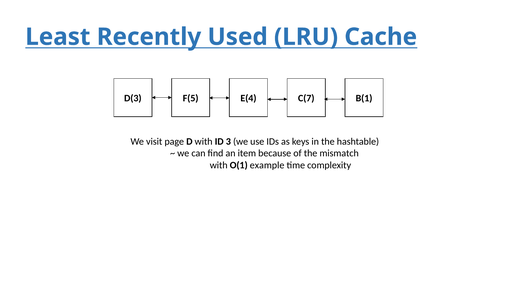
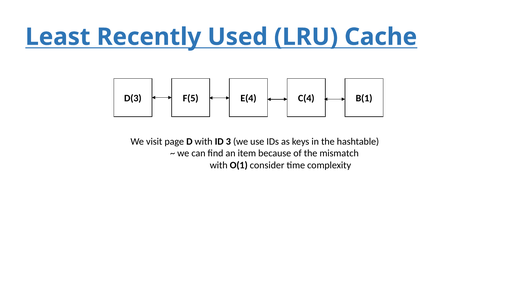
C(7: C(7 -> C(4
example: example -> consider
